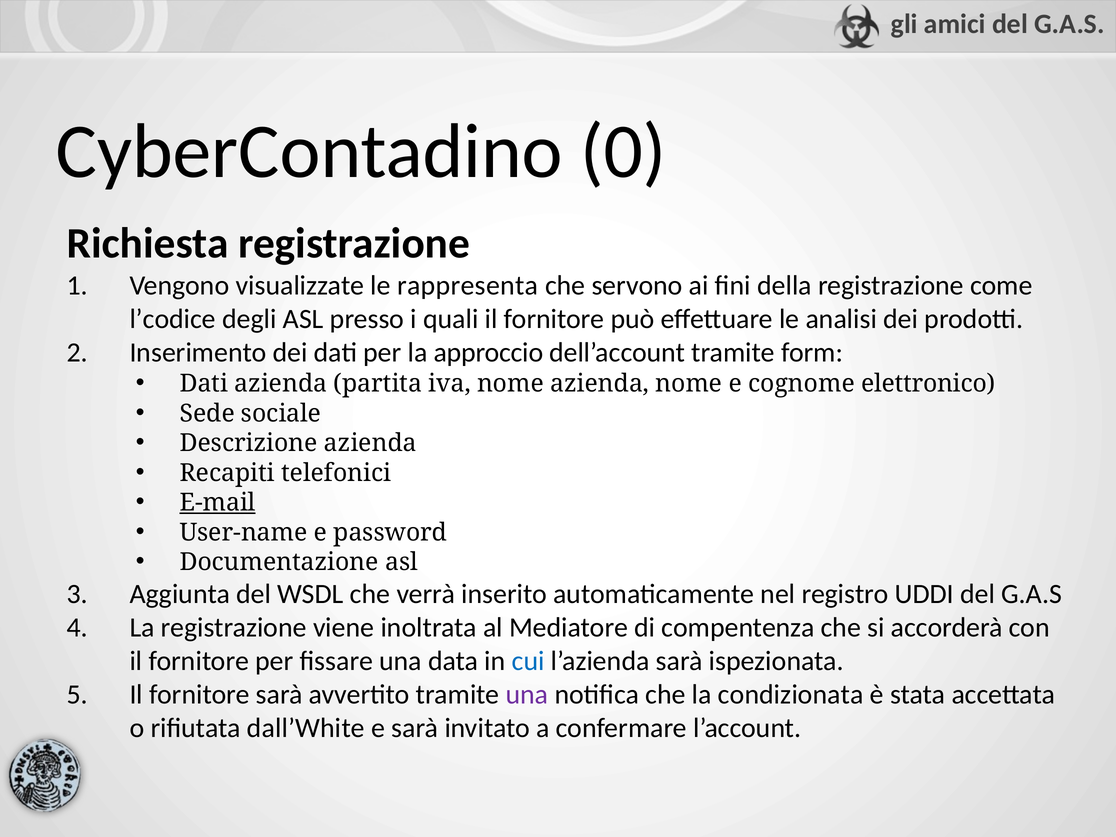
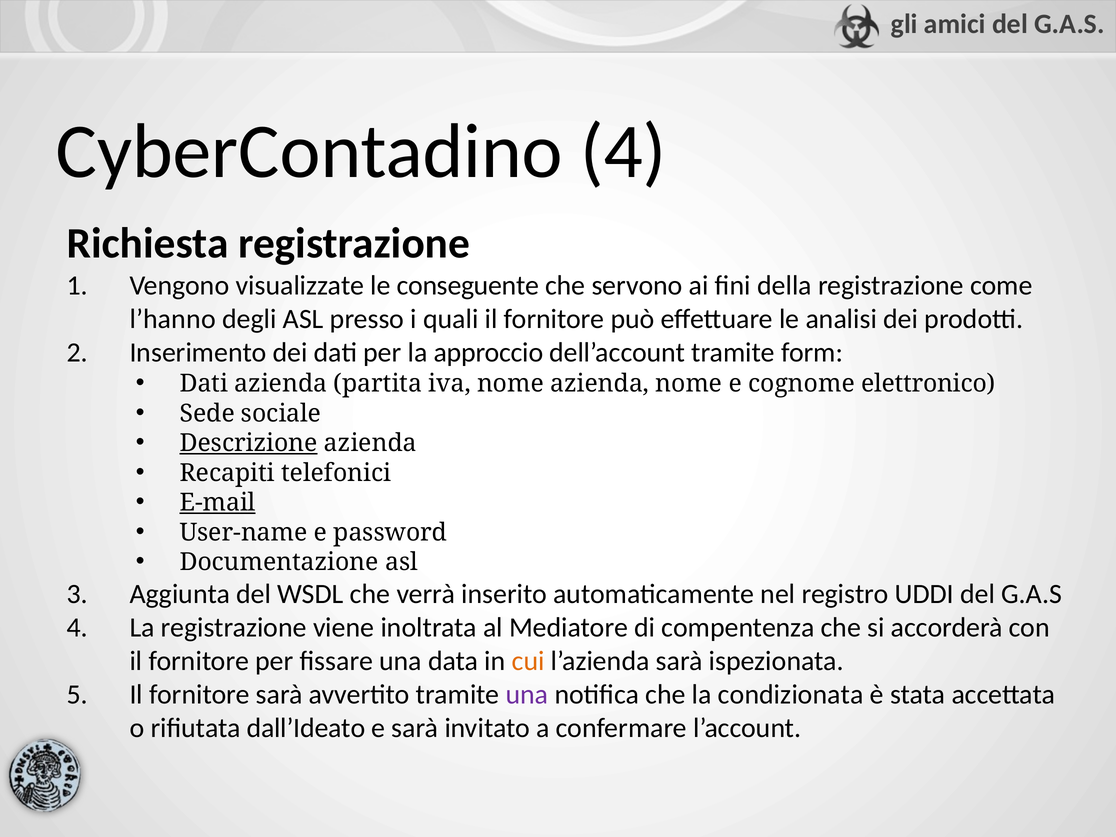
CyberContadino 0: 0 -> 4
rappresenta: rappresenta -> conseguente
l’codice: l’codice -> l’hanno
Descrizione underline: none -> present
cui colour: blue -> orange
dall’White: dall’White -> dall’Ideato
